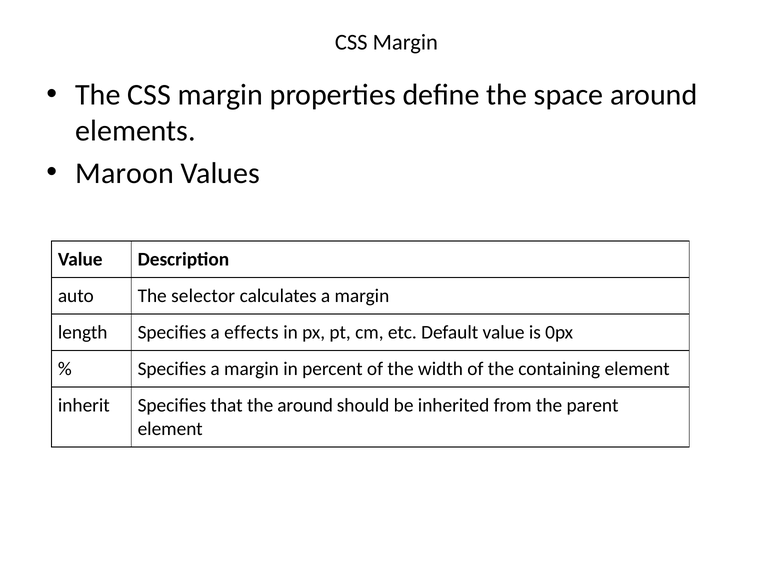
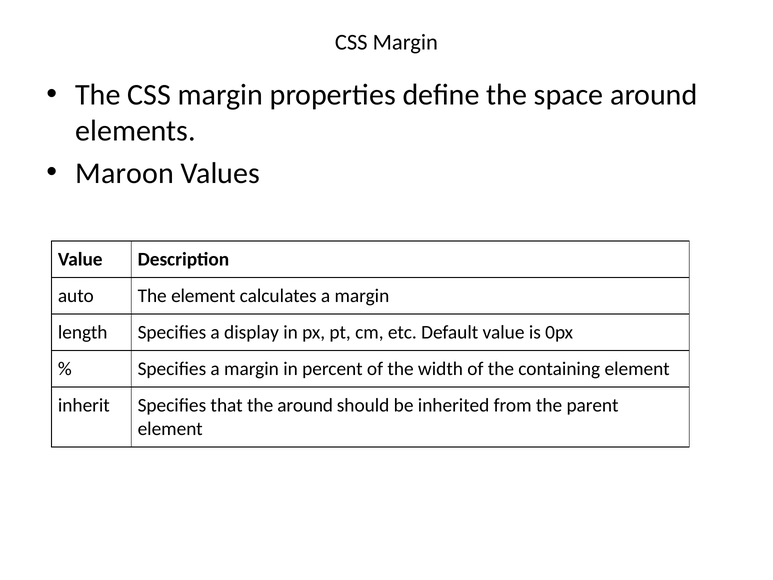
The selector: selector -> element
effects: effects -> display
